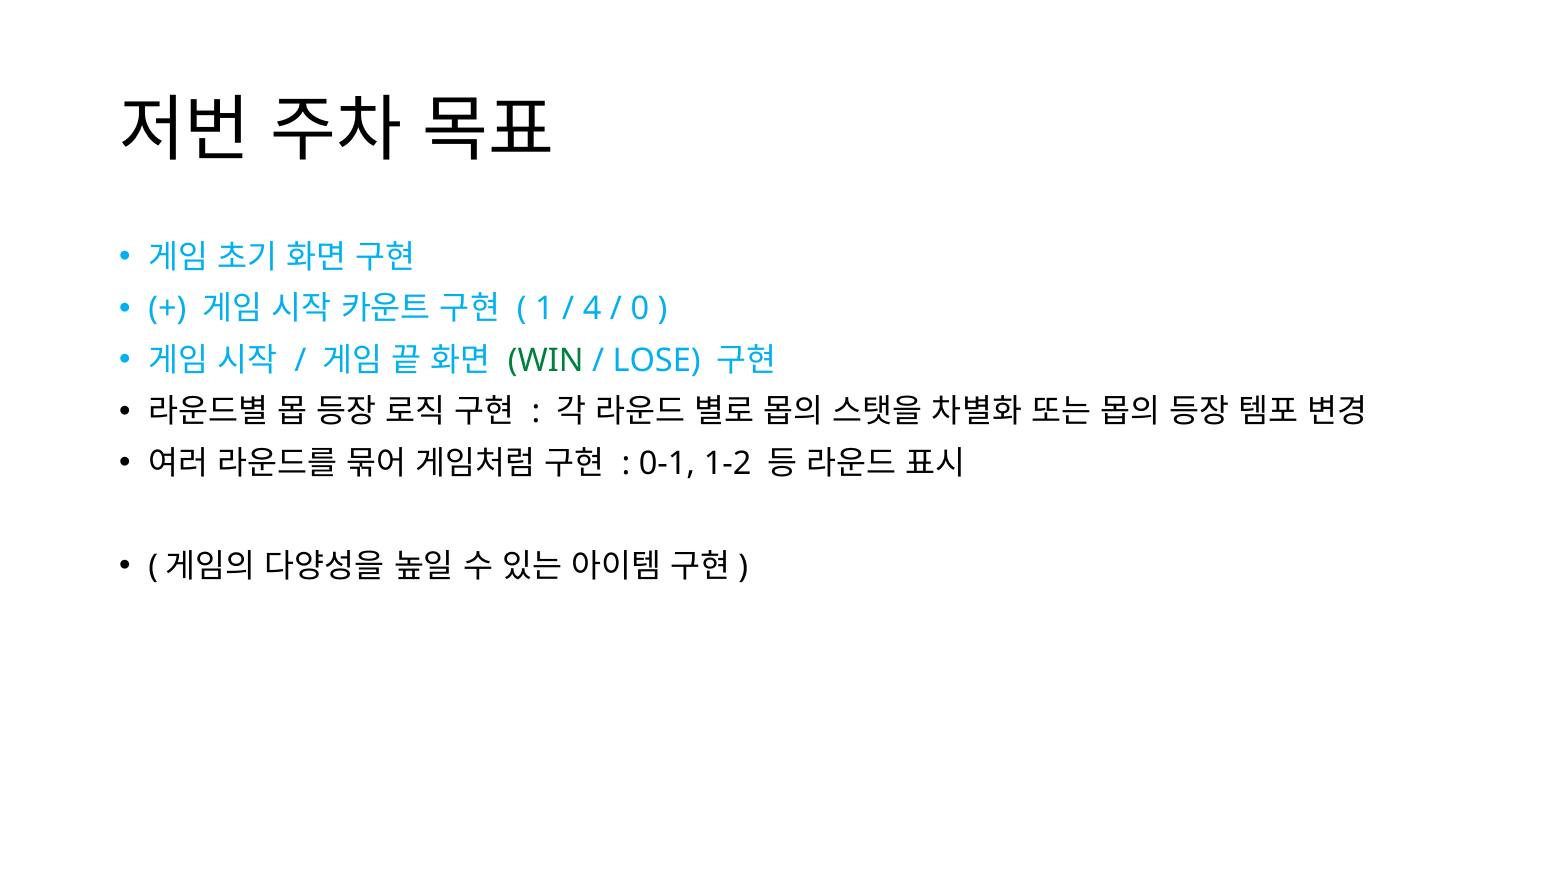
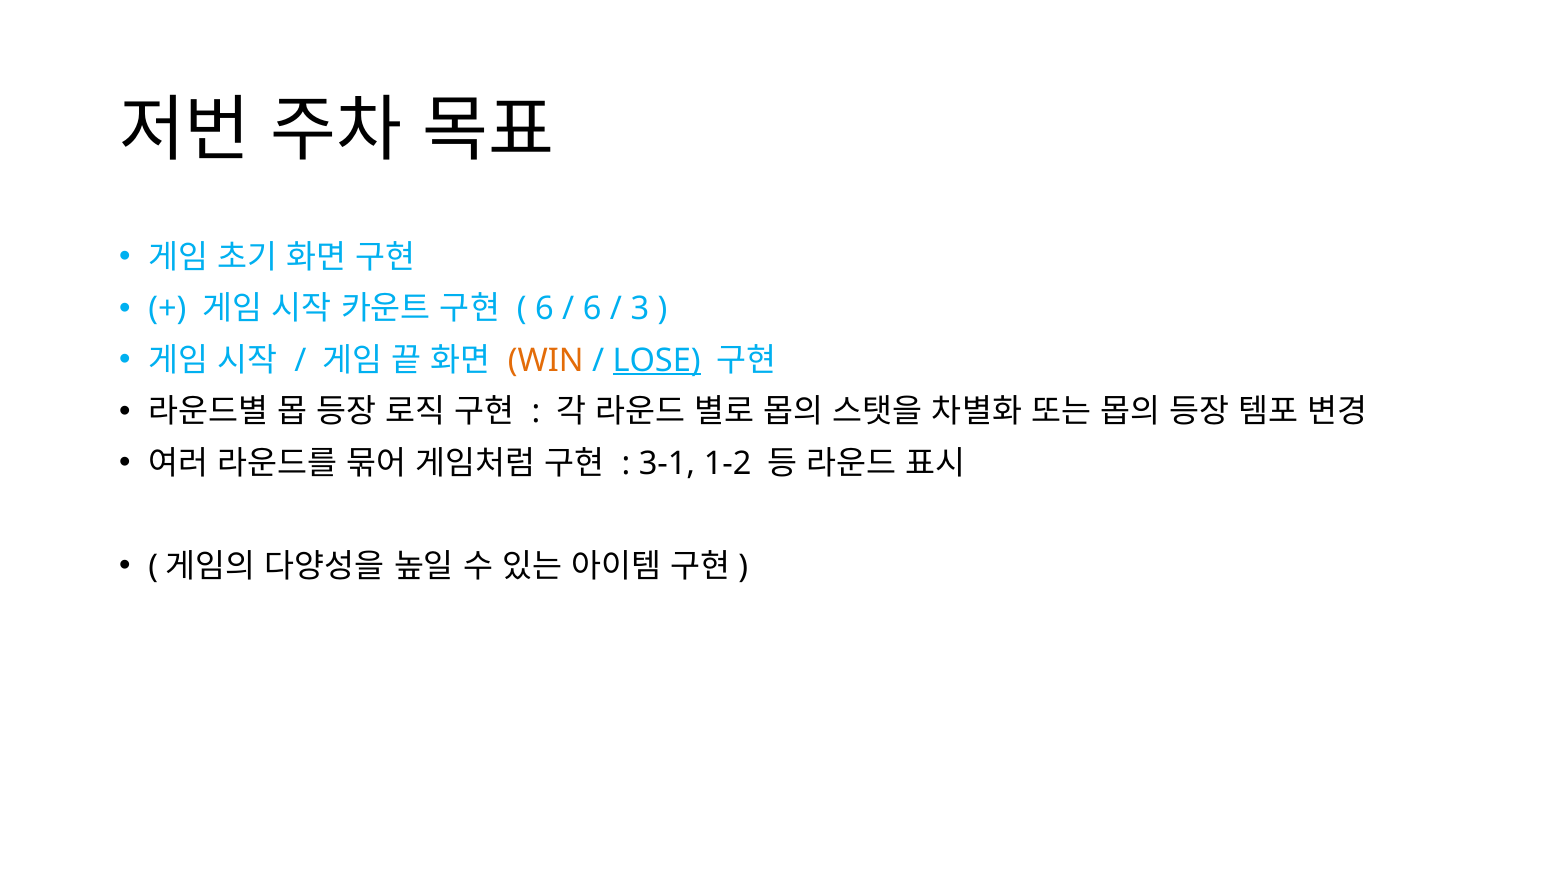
1 at (544, 309): 1 -> 6
4 at (592, 309): 4 -> 6
0: 0 -> 3
WIN colour: green -> orange
LOSE underline: none -> present
0-1: 0-1 -> 3-1
